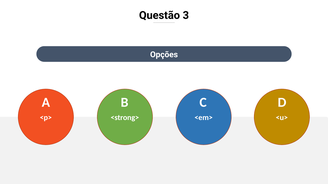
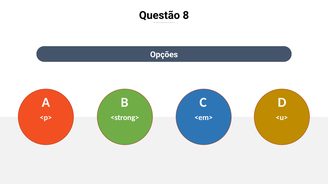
3: 3 -> 8
